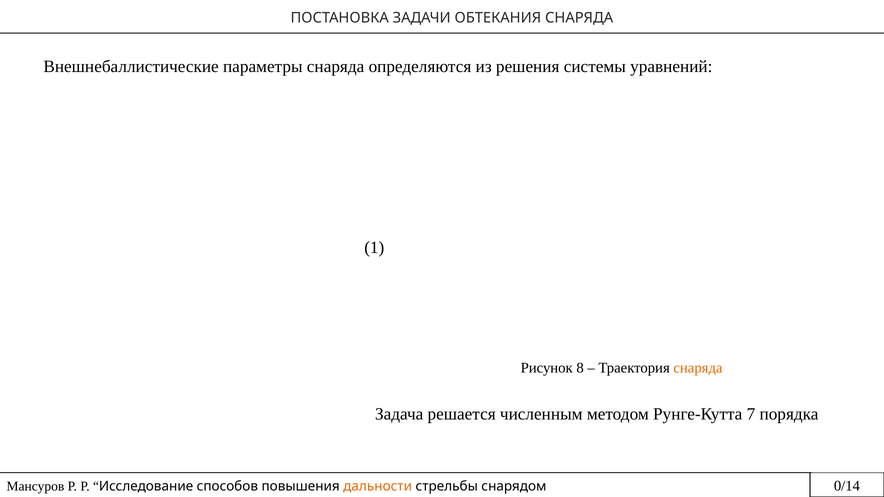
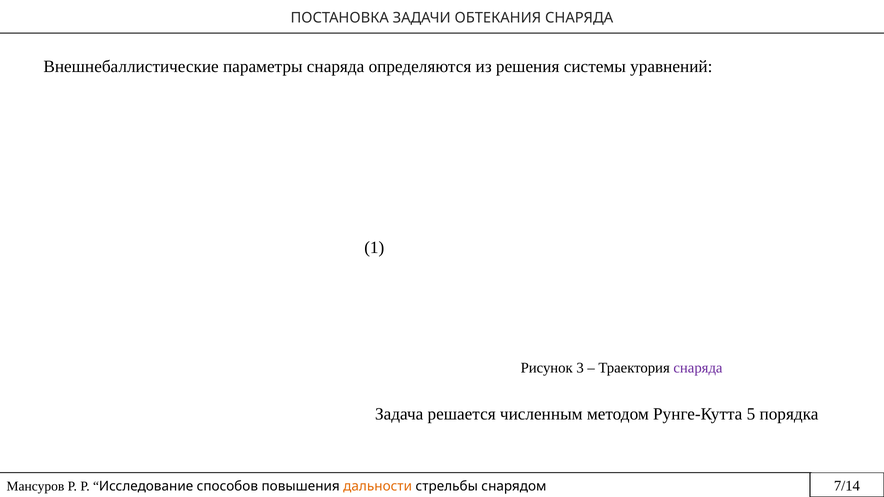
8: 8 -> 3
снаряда at (698, 368) colour: orange -> purple
7: 7 -> 5
0/14: 0/14 -> 7/14
